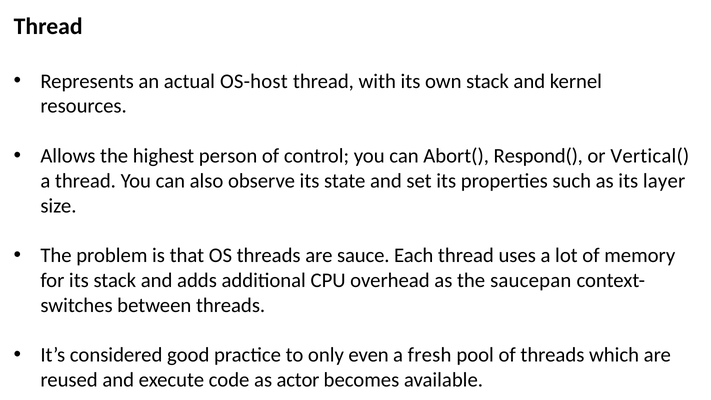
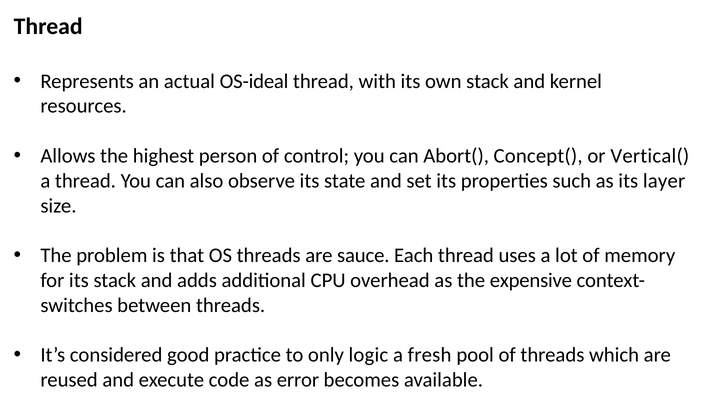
OS-host: OS-host -> OS-ideal
Respond(: Respond( -> Concept(
saucepan: saucepan -> expensive
even: even -> logic
actor: actor -> error
